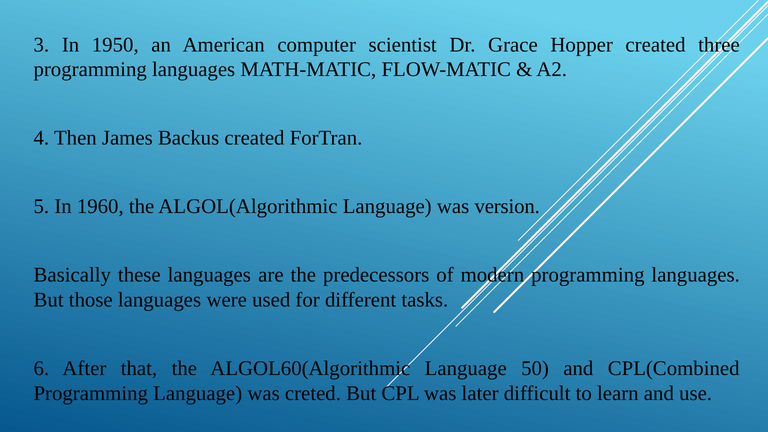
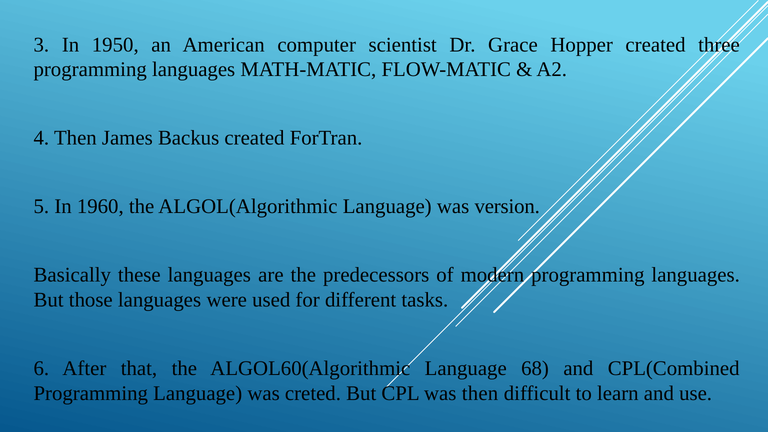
50: 50 -> 68
was later: later -> then
